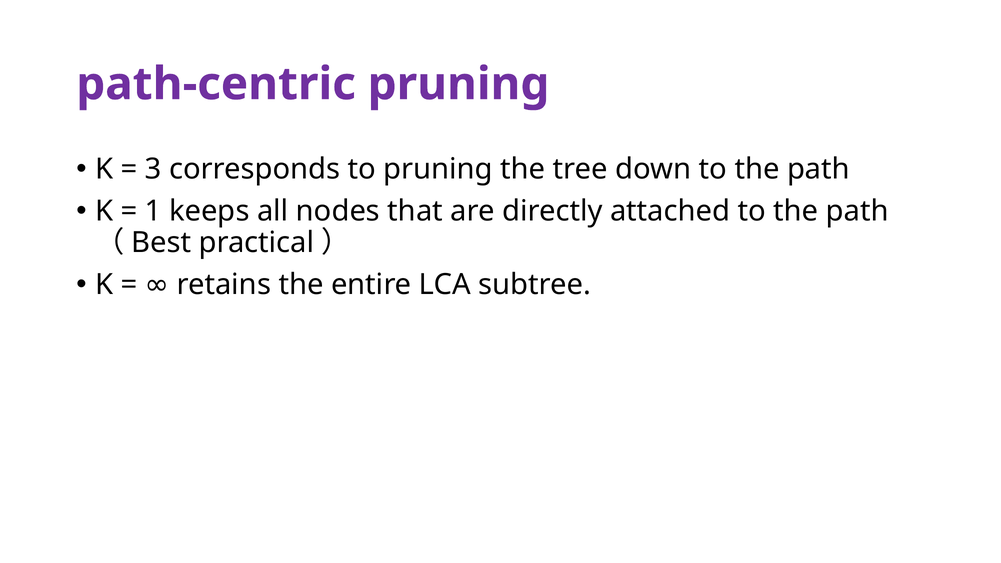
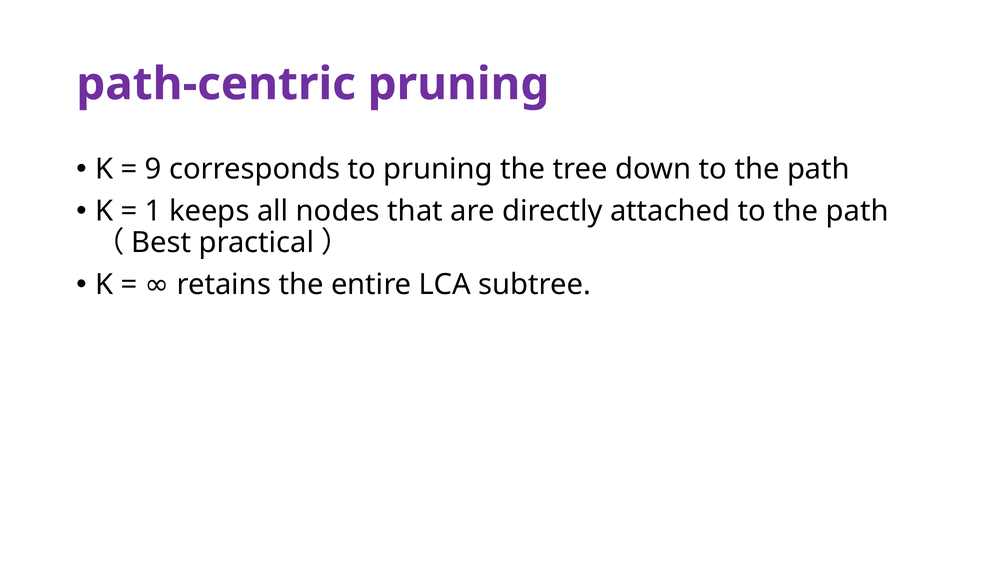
3: 3 -> 9
